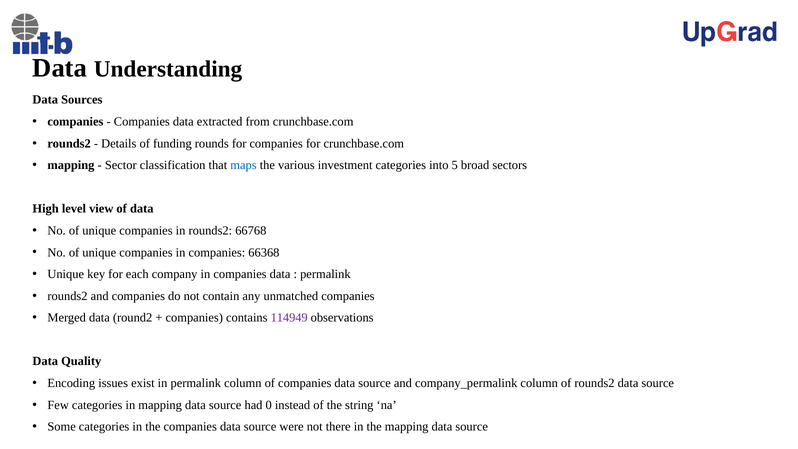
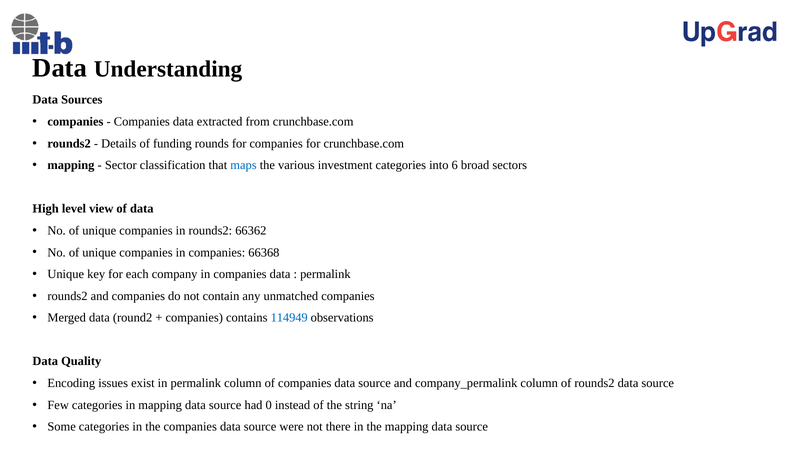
5: 5 -> 6
66768: 66768 -> 66362
114949 colour: purple -> blue
